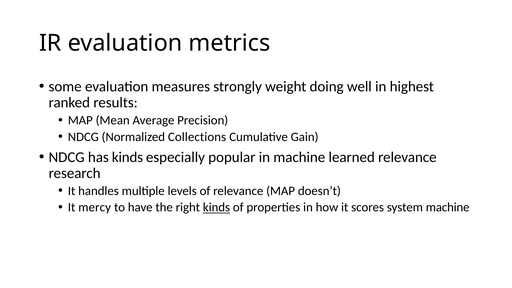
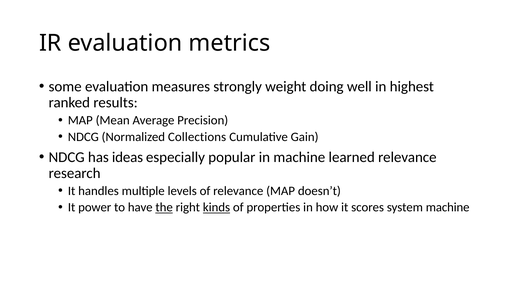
has kinds: kinds -> ideas
mercy: mercy -> power
the underline: none -> present
